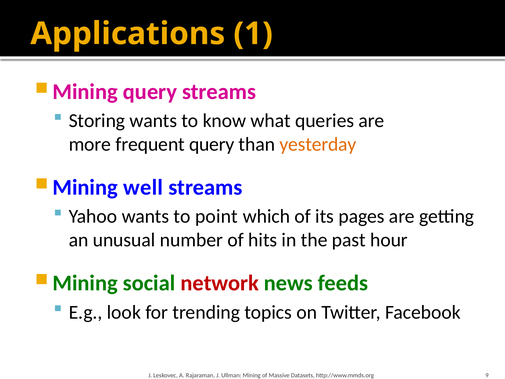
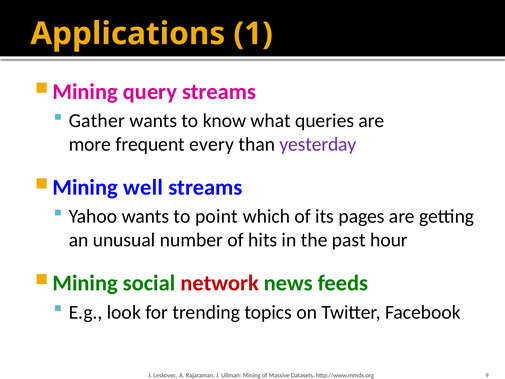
Storing: Storing -> Gather
frequent query: query -> every
yesterday colour: orange -> purple
